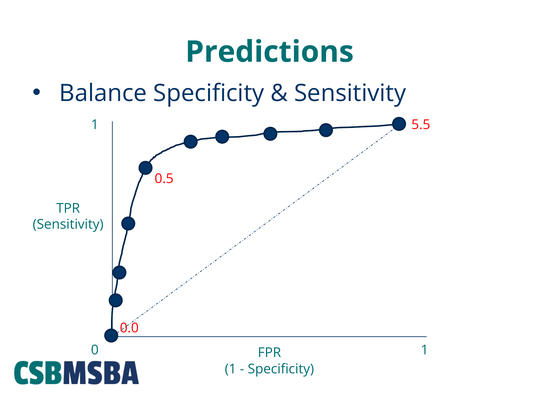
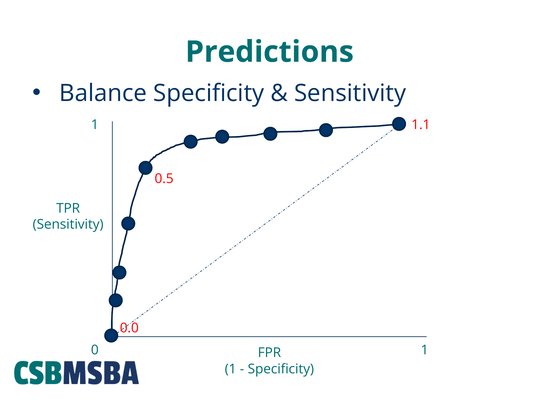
5.5: 5.5 -> 1.1
